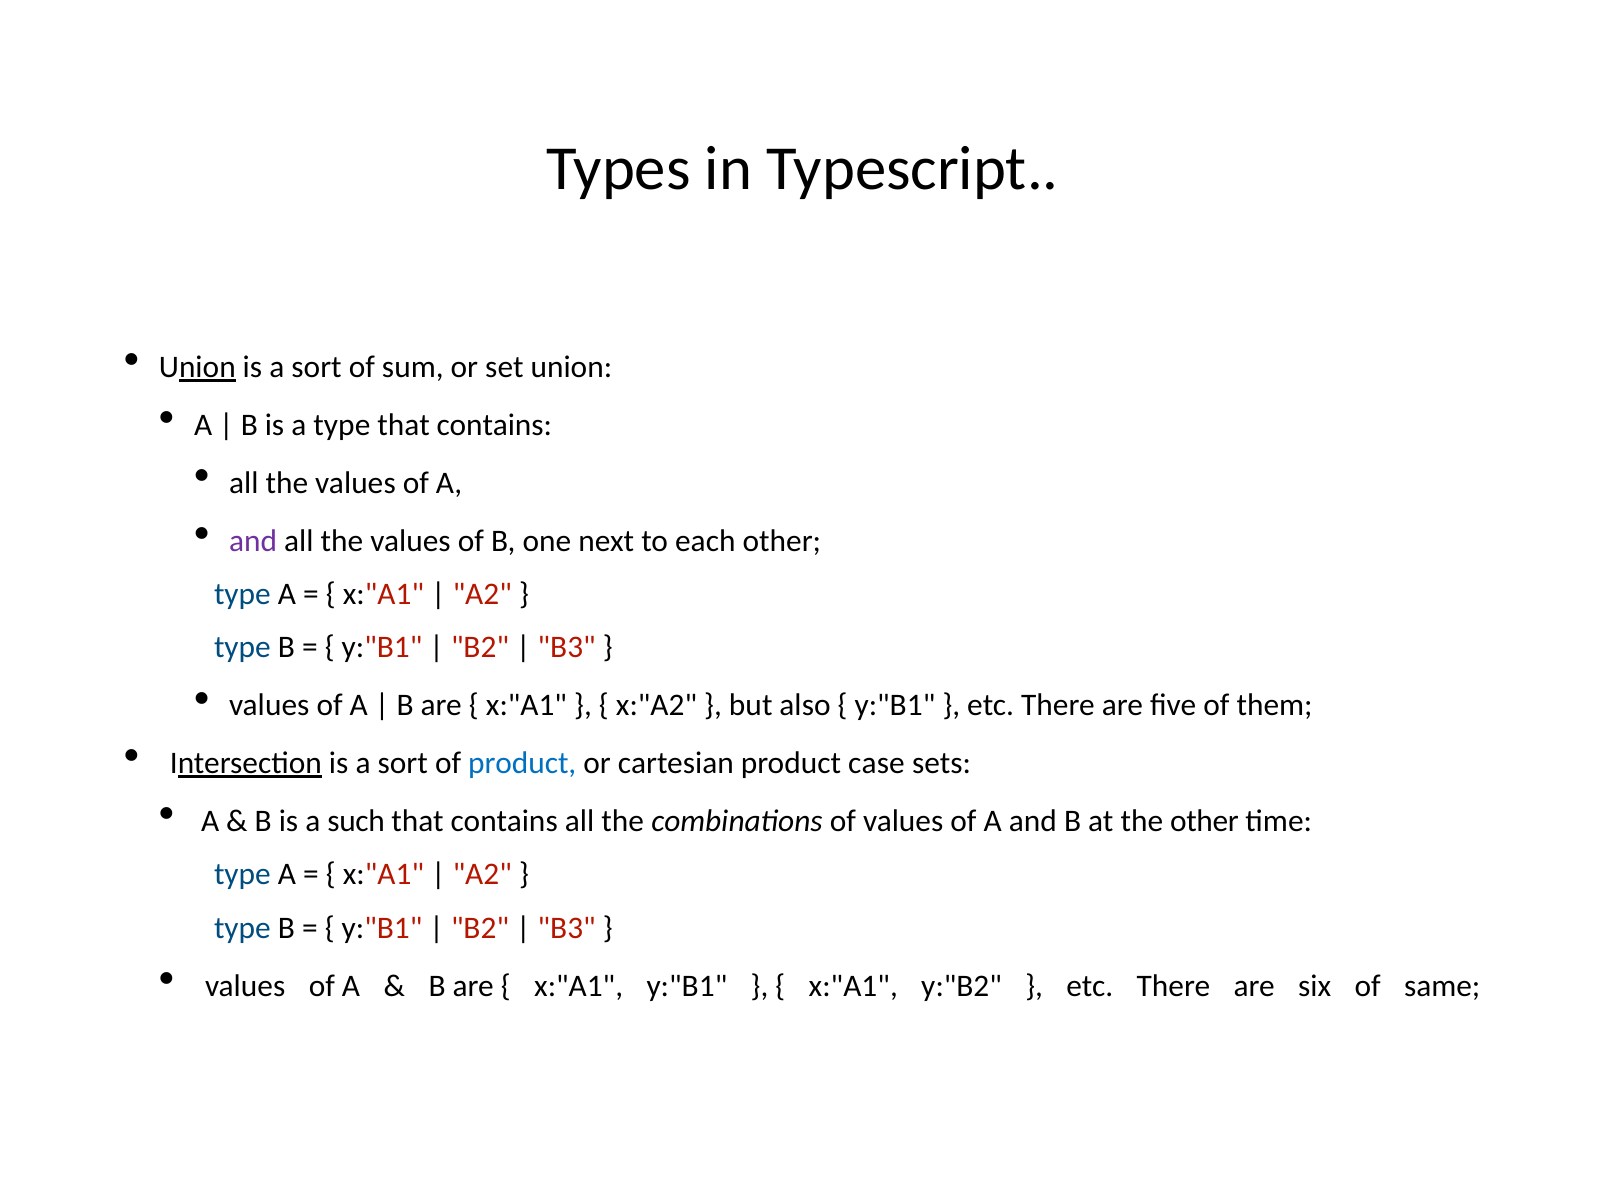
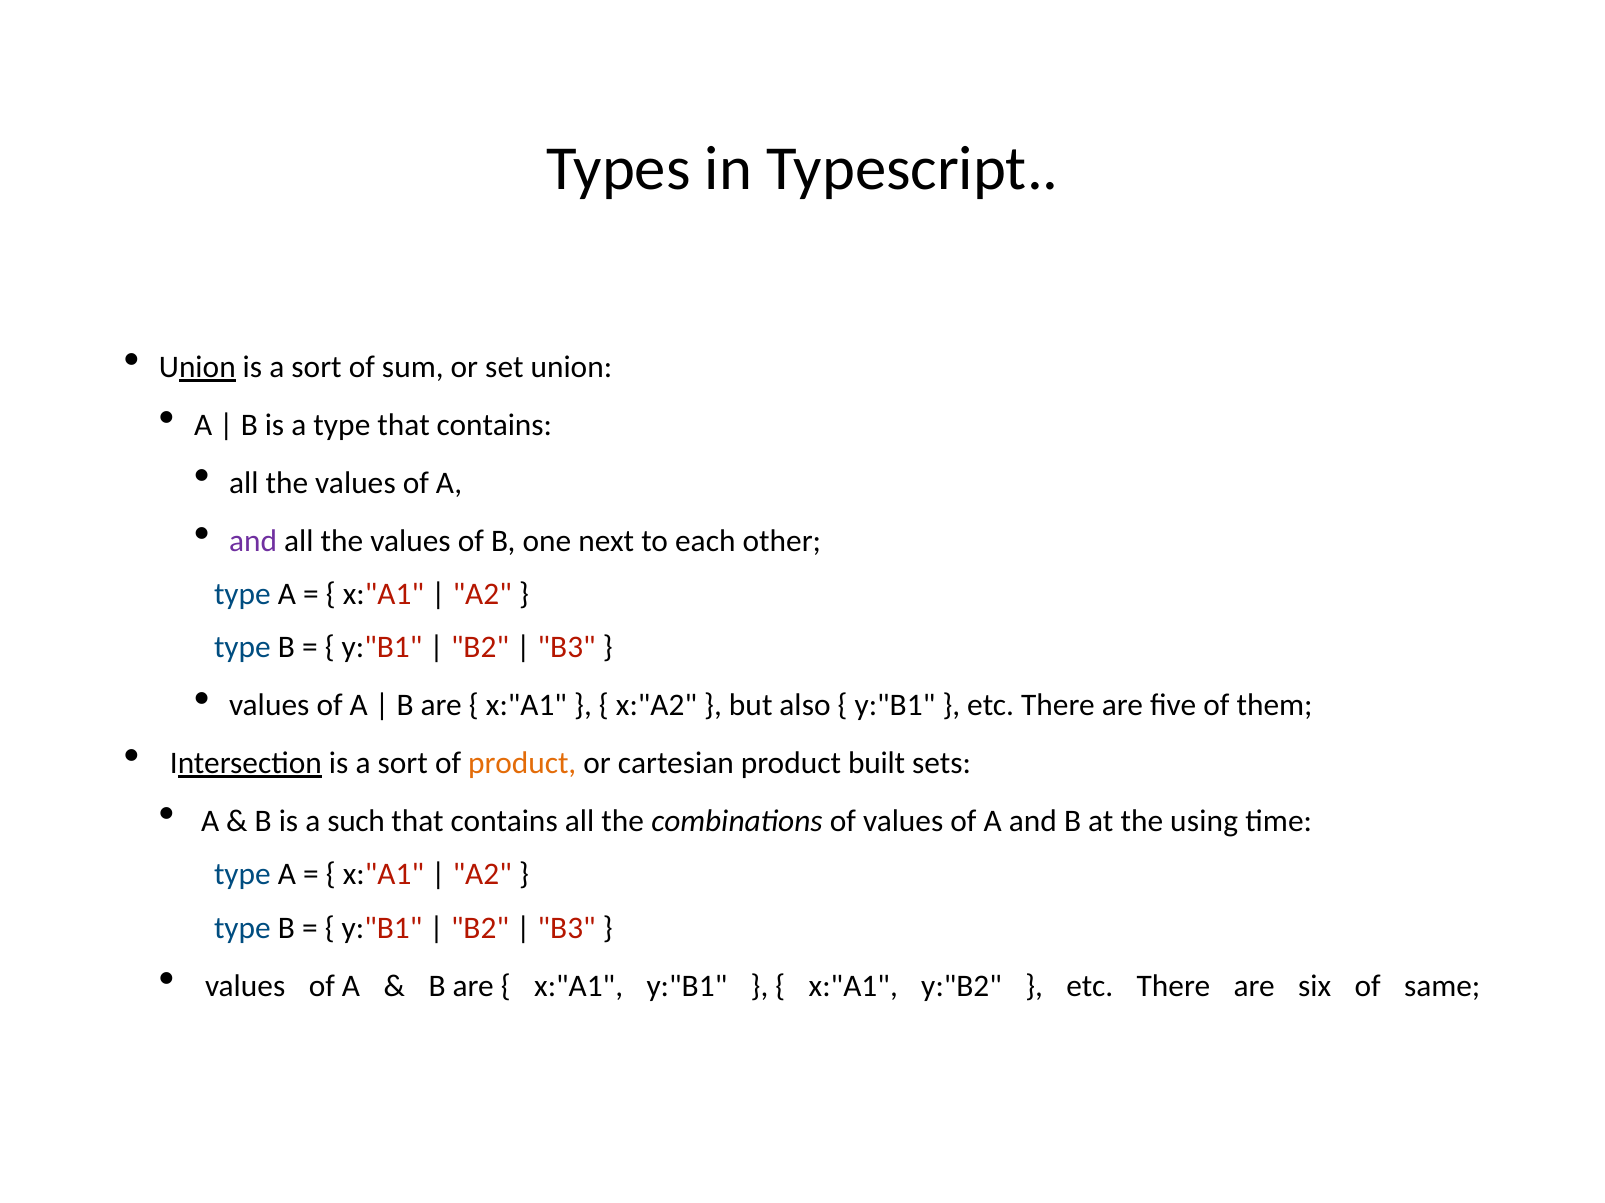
product at (522, 764) colour: blue -> orange
case: case -> built
the other: other -> using
